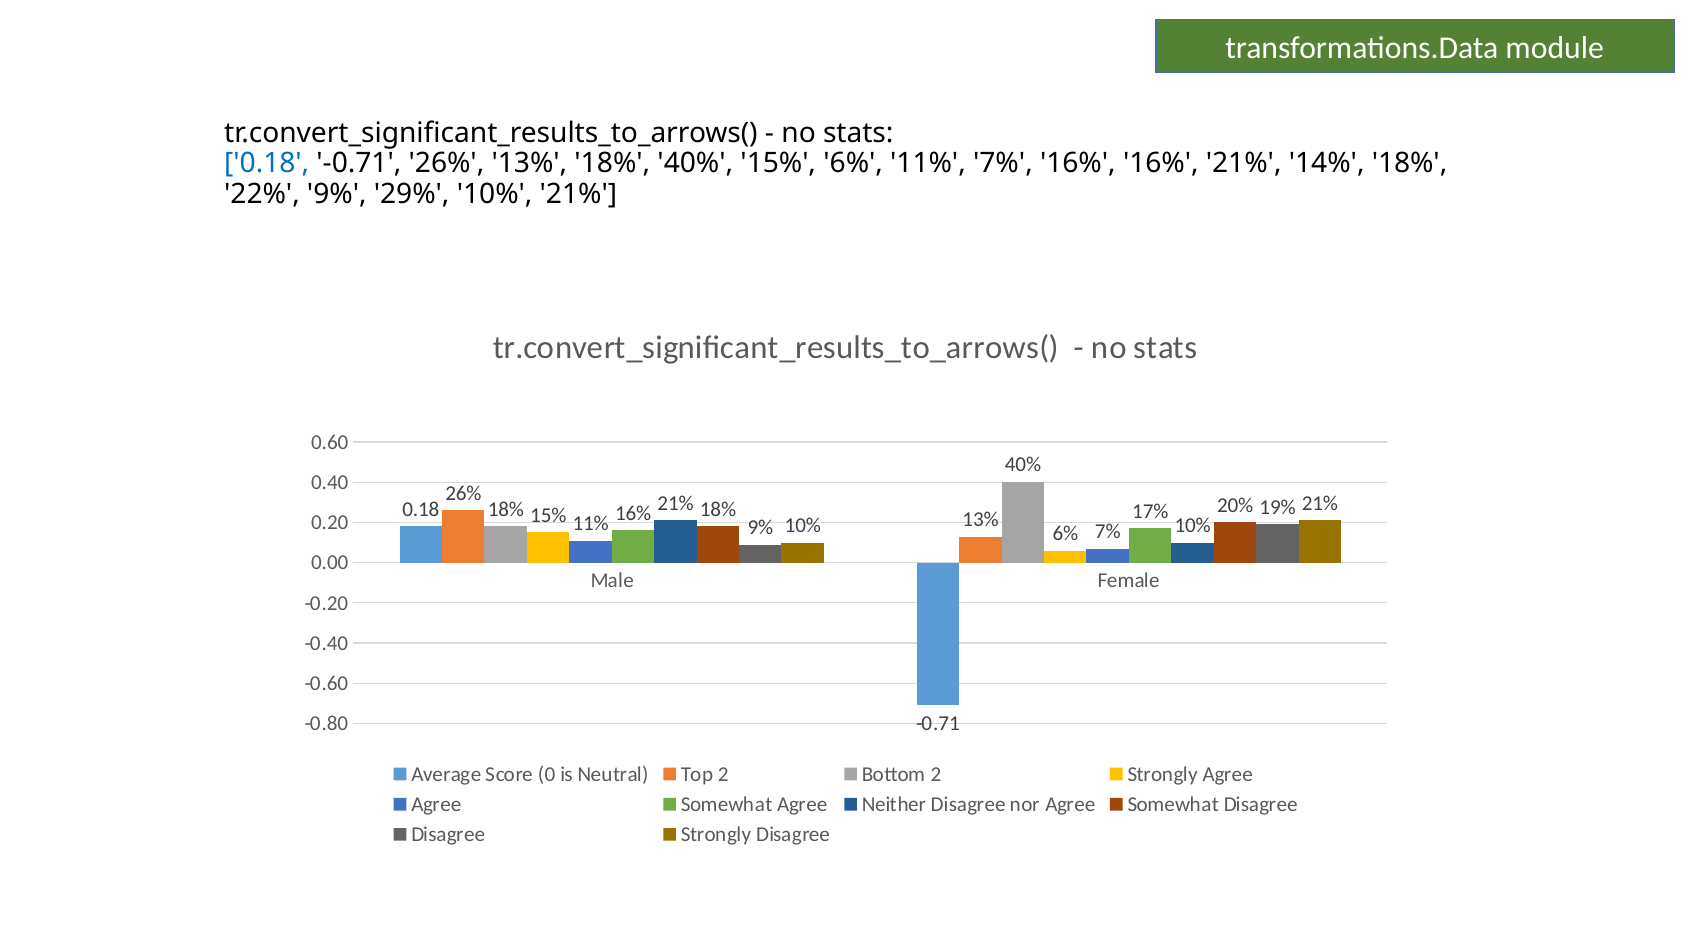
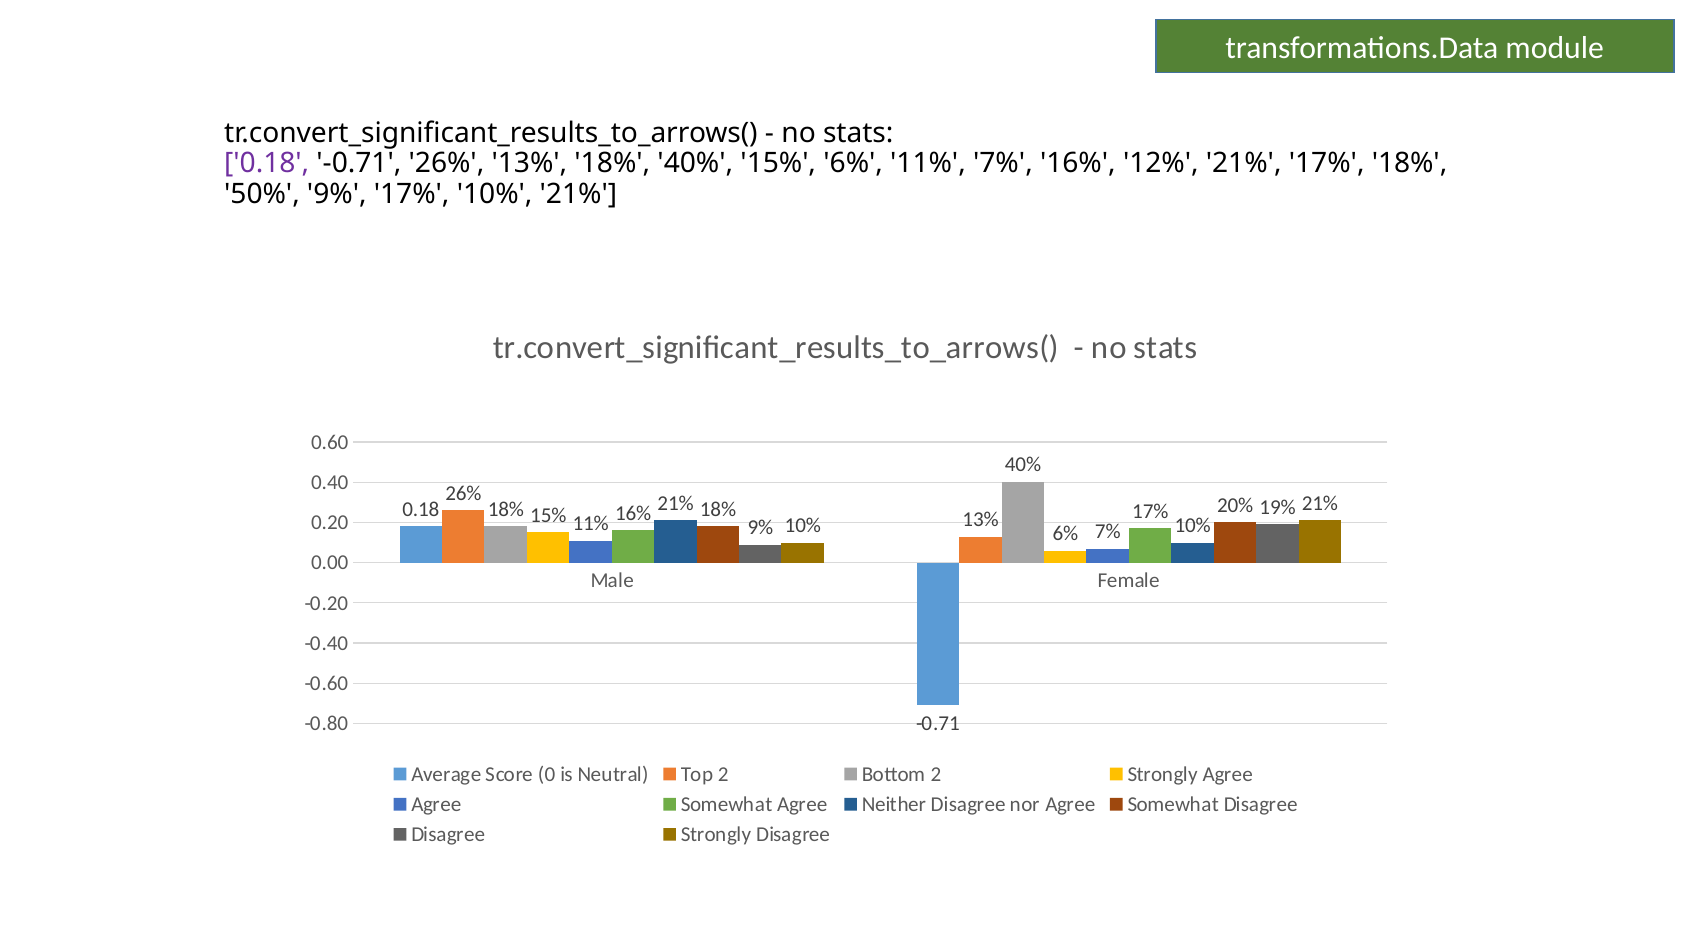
0.18 at (267, 164) colour: blue -> purple
16% 16%: 16% -> 12%
21% 14%: 14% -> 17%
22%: 22% -> 50%
9% 29%: 29% -> 17%
